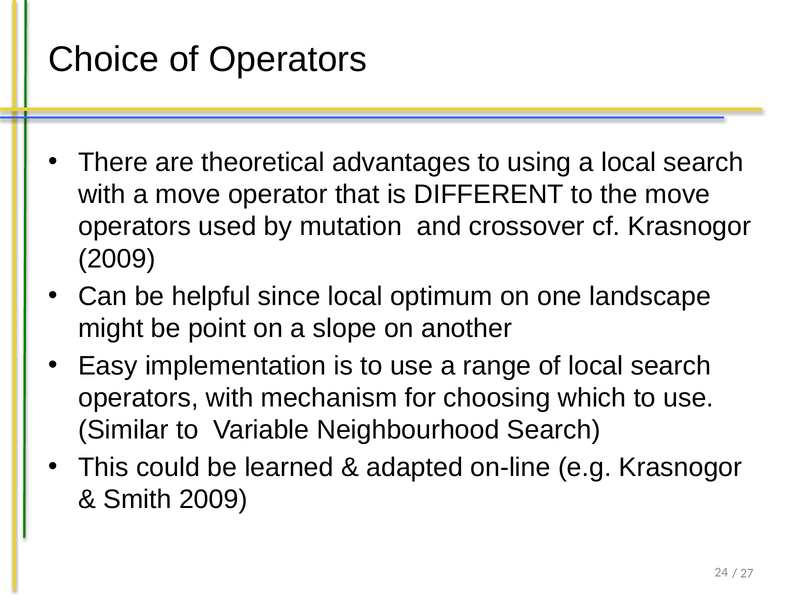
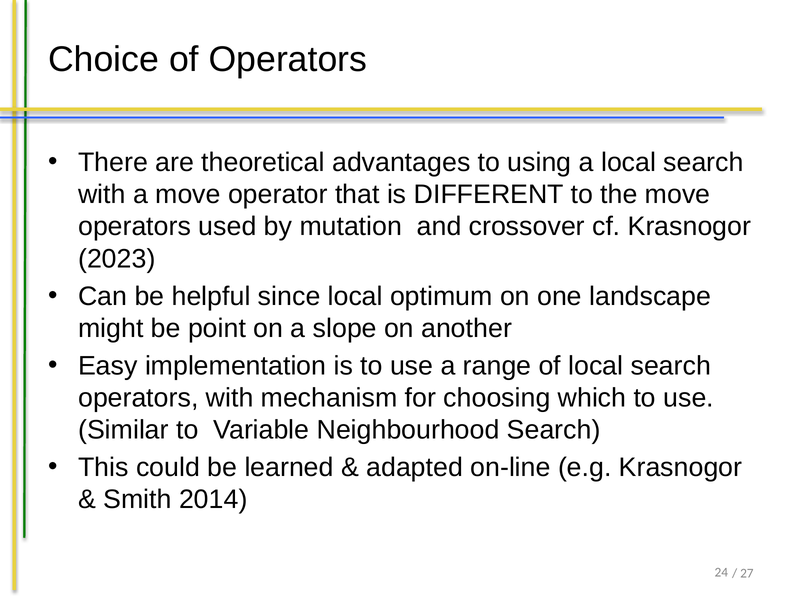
2009 at (117, 259): 2009 -> 2023
Smith 2009: 2009 -> 2014
